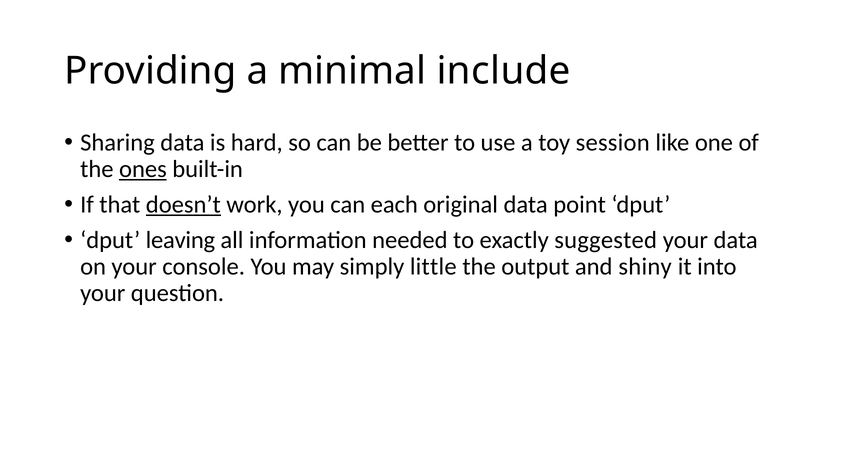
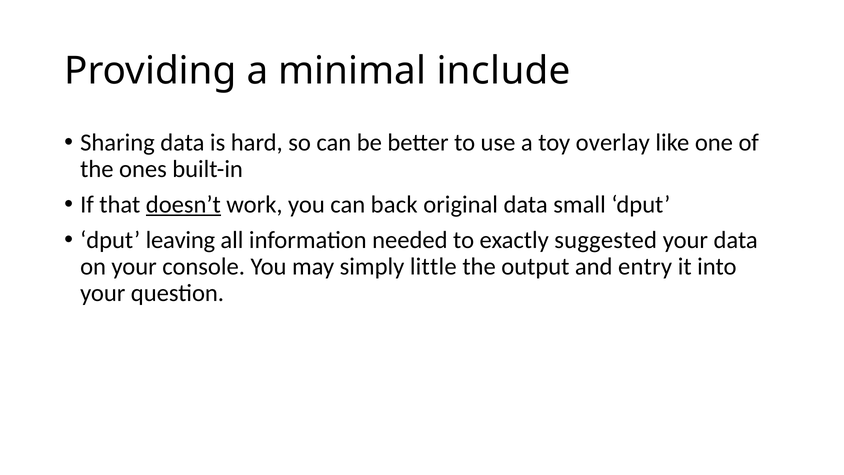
session: session -> overlay
ones underline: present -> none
each: each -> back
point: point -> small
shiny: shiny -> entry
